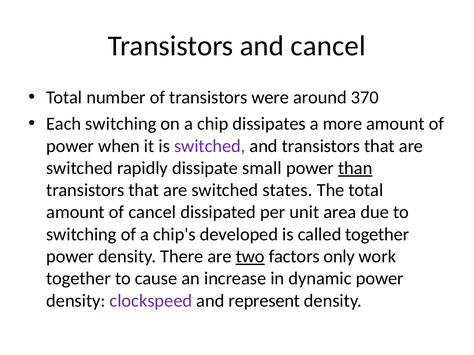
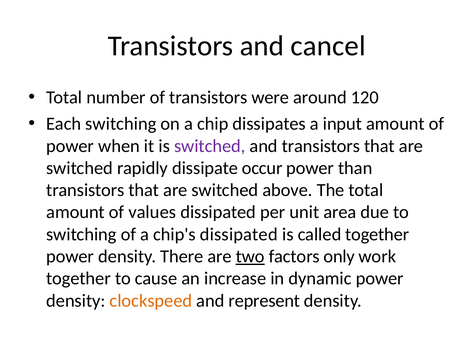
370: 370 -> 120
more: more -> input
small: small -> occur
than underline: present -> none
states: states -> above
of cancel: cancel -> values
chip's developed: developed -> dissipated
clockspeed colour: purple -> orange
